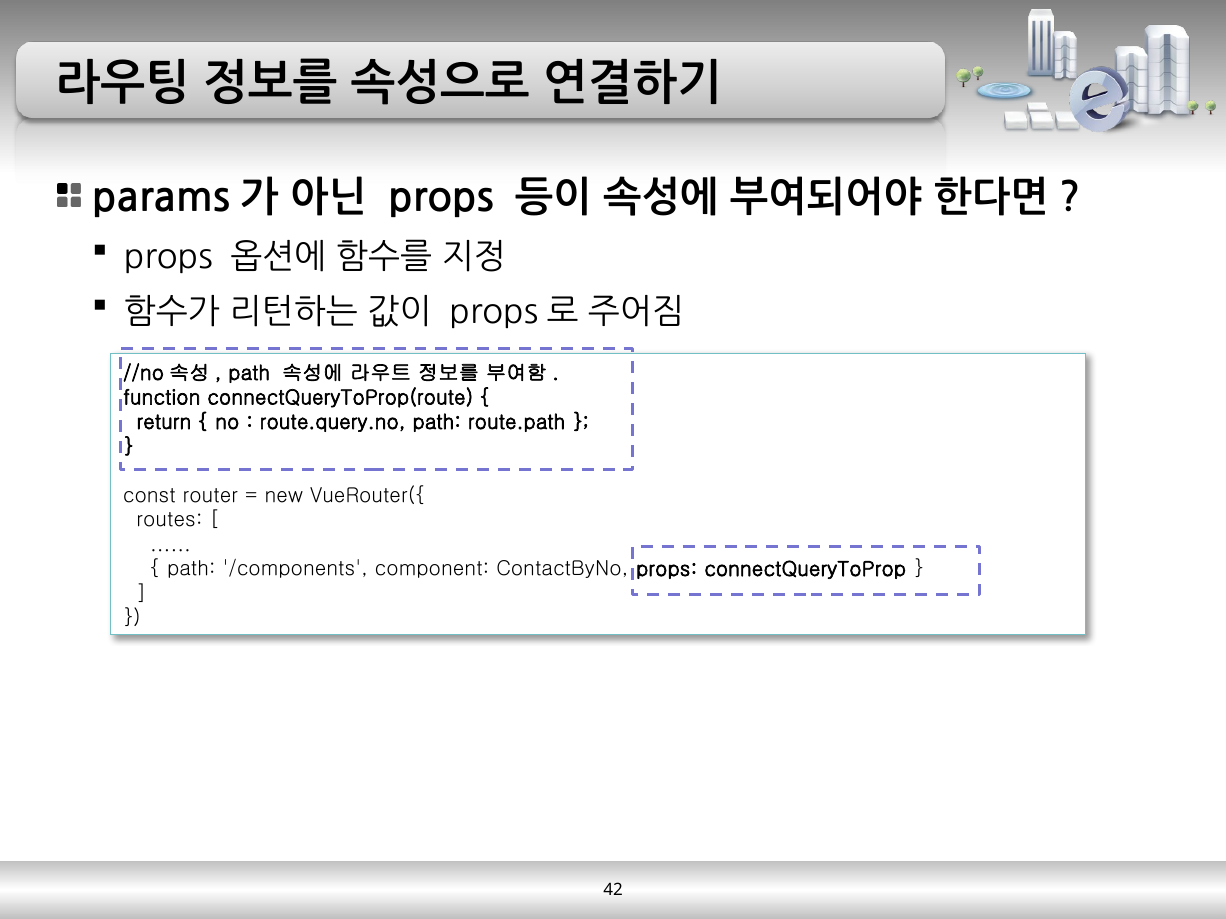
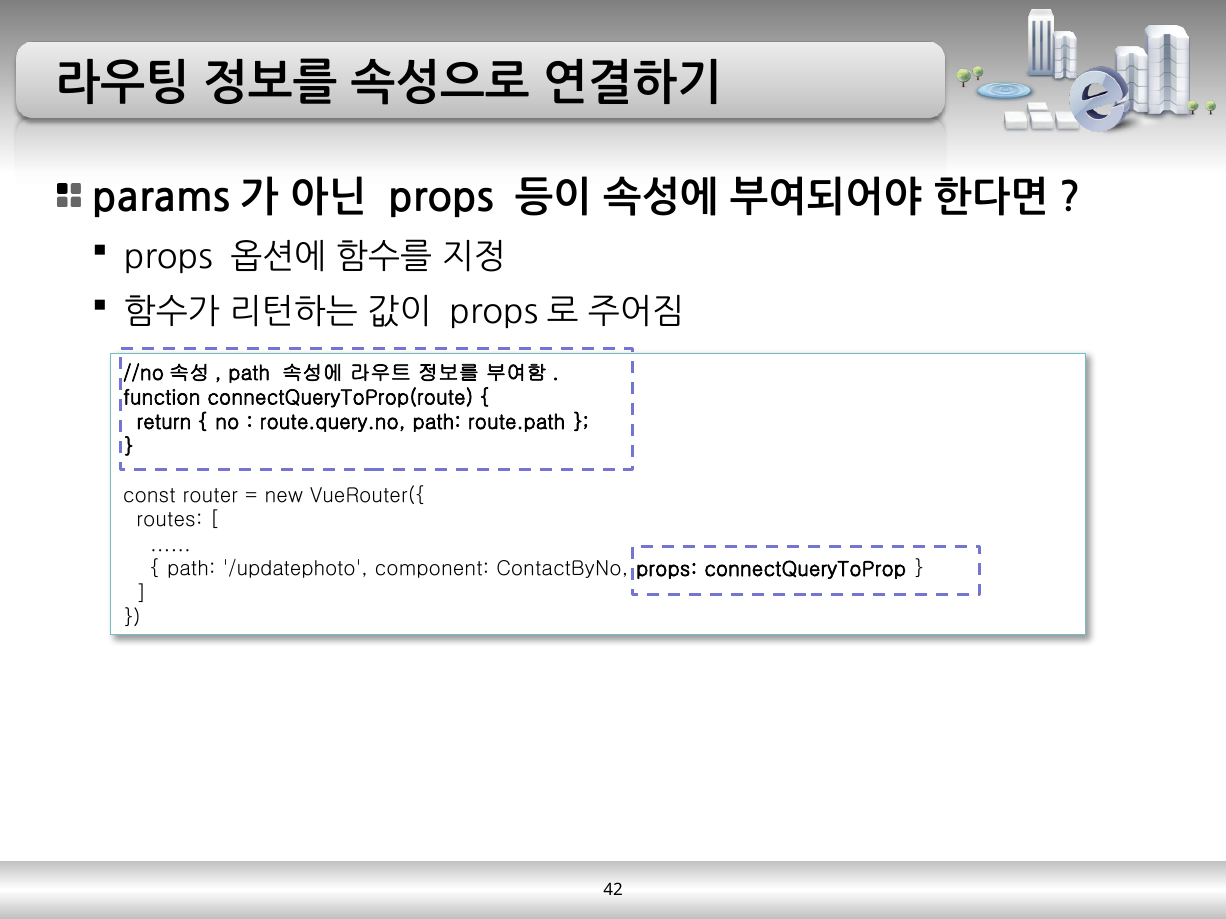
/components: /components -> /updatephoto
